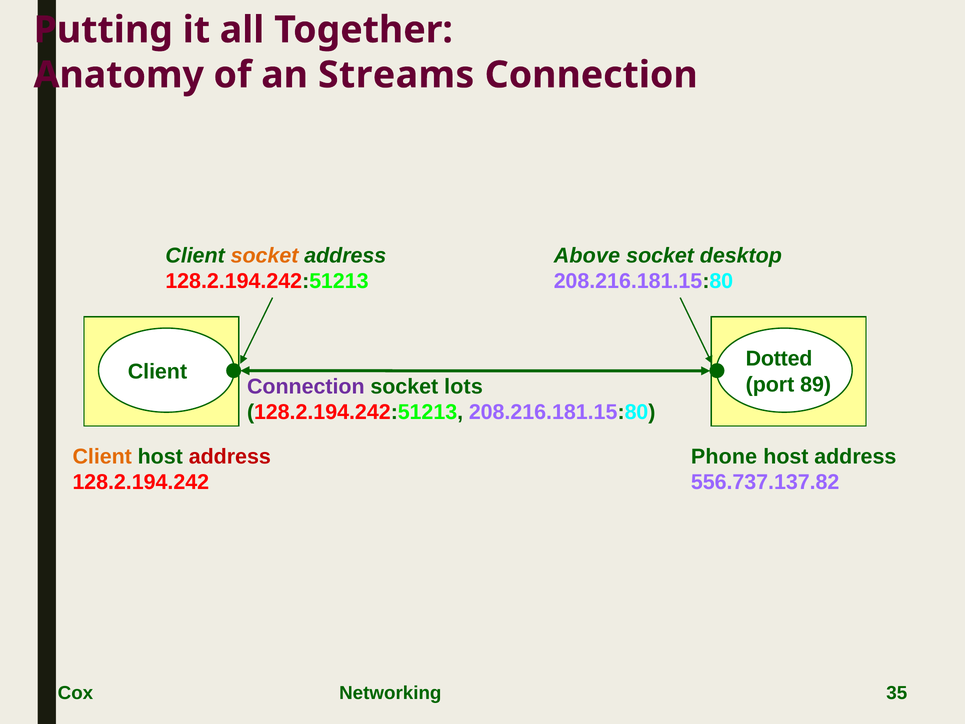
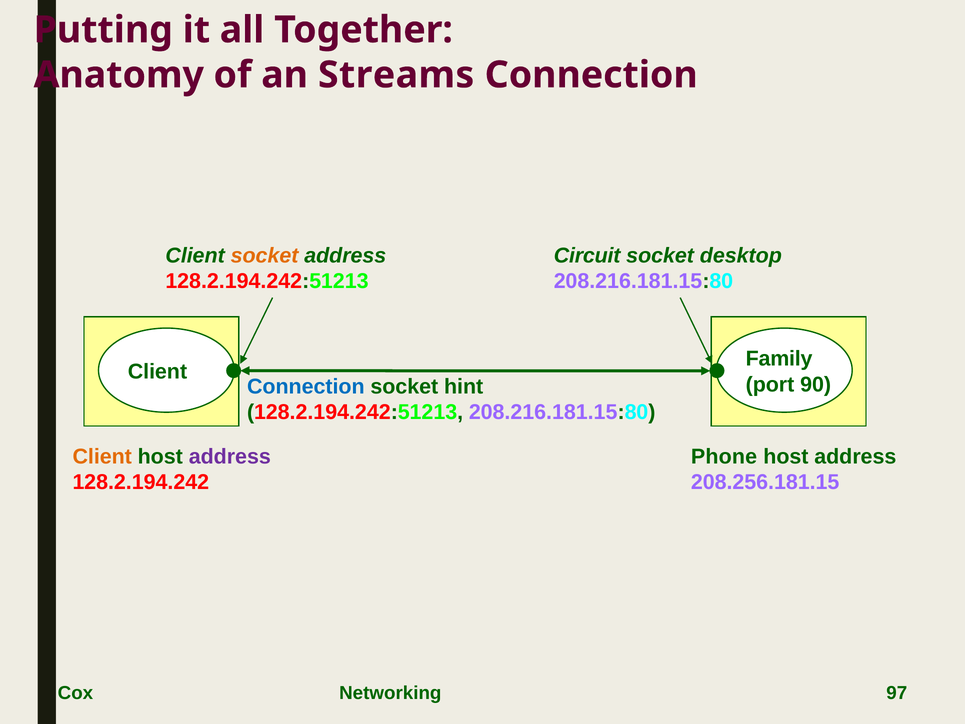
Above: Above -> Circuit
Dotted: Dotted -> Family
89: 89 -> 90
Connection at (306, 386) colour: purple -> blue
lots: lots -> hint
address at (230, 457) colour: red -> purple
556.737.137.82: 556.737.137.82 -> 208.256.181.15
35: 35 -> 97
